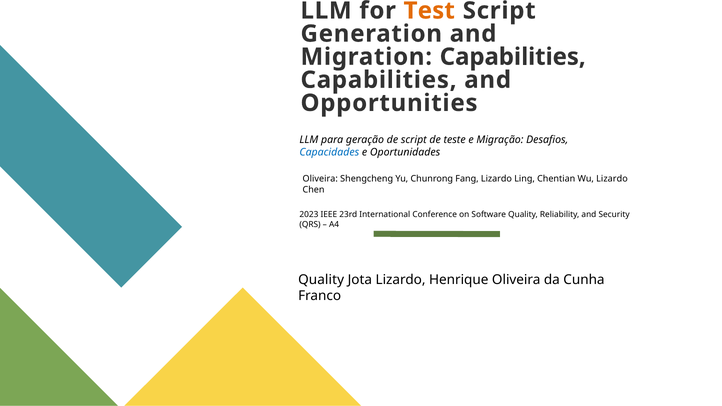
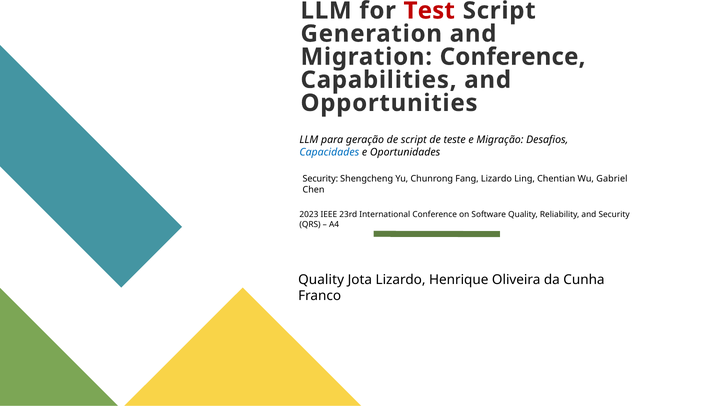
Test colour: orange -> red
Migration Capabilities: Capabilities -> Conference
Oliveira at (320, 179): Oliveira -> Security
Wu Lizardo: Lizardo -> Gabriel
